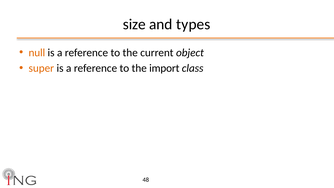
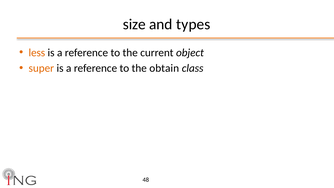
null: null -> less
import: import -> obtain
